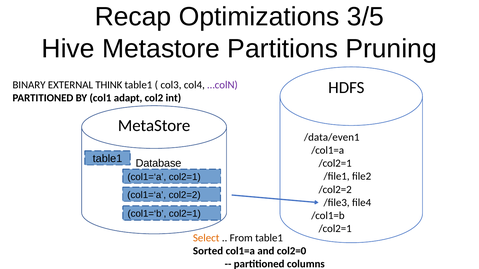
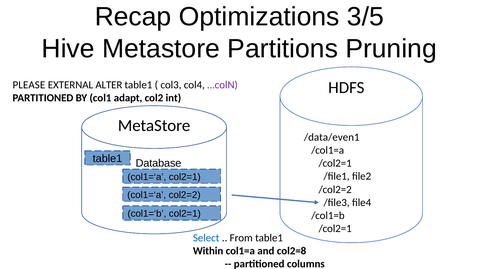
BINARY: BINARY -> PLEASE
THINK: THINK -> ALTER
Select colour: orange -> blue
Sorted: Sorted -> Within
col2=0: col2=0 -> col2=8
